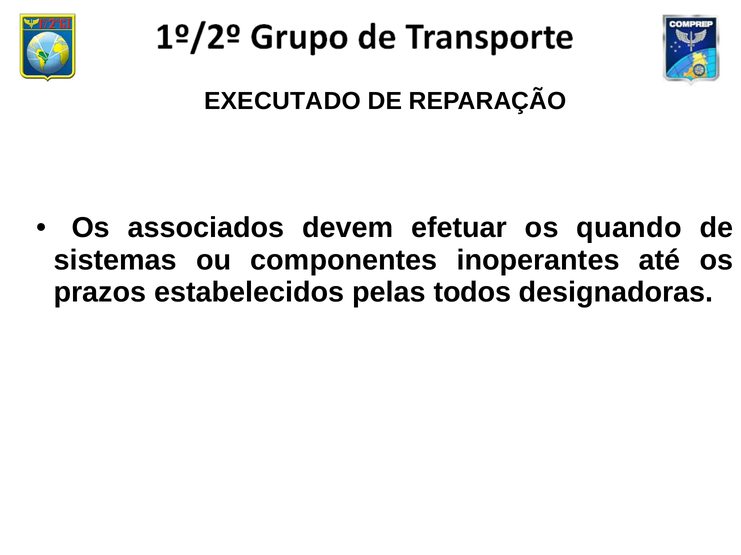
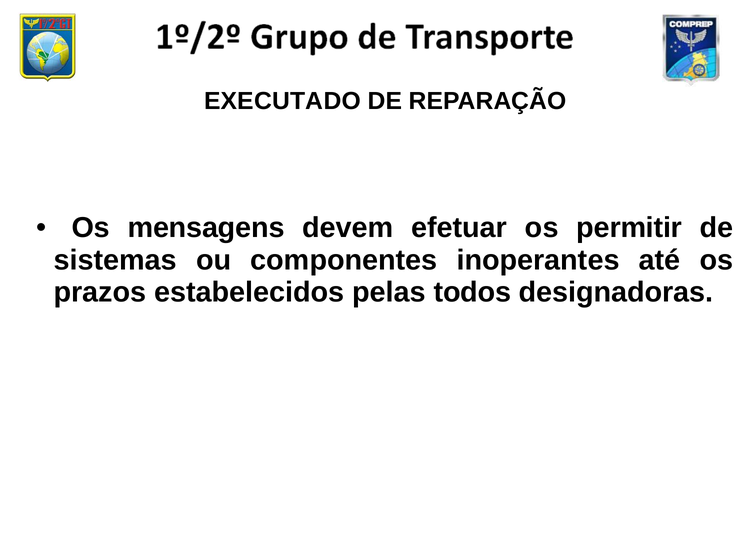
associados: associados -> mensagens
quando: quando -> permitir
